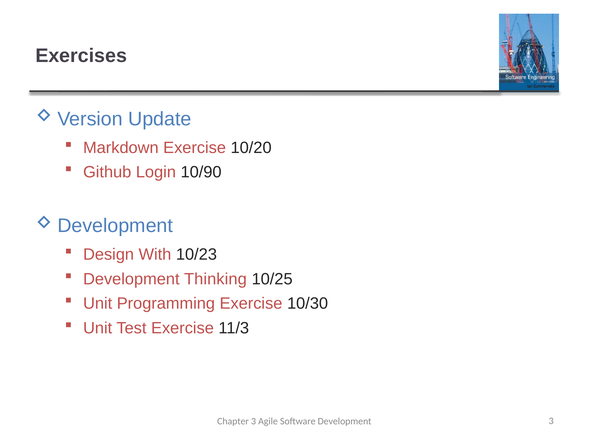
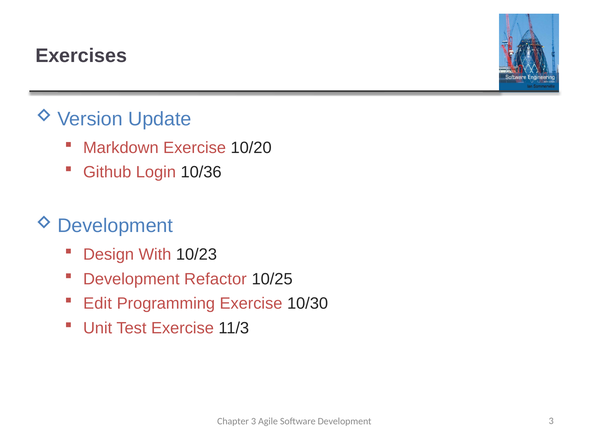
10/90: 10/90 -> 10/36
Thinking: Thinking -> Refactor
Unit at (98, 304): Unit -> Edit
